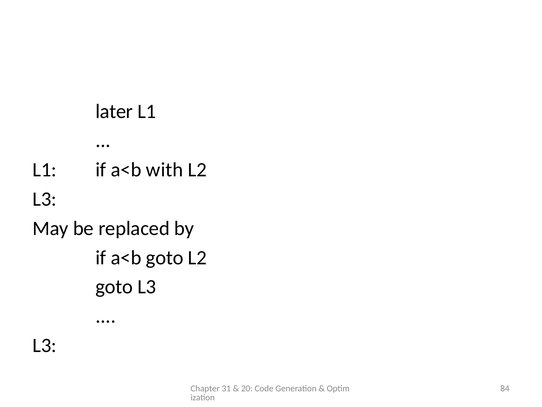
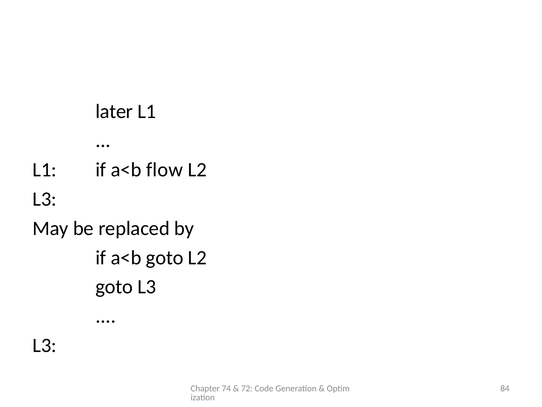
with: with -> flow
31: 31 -> 74
20: 20 -> 72
